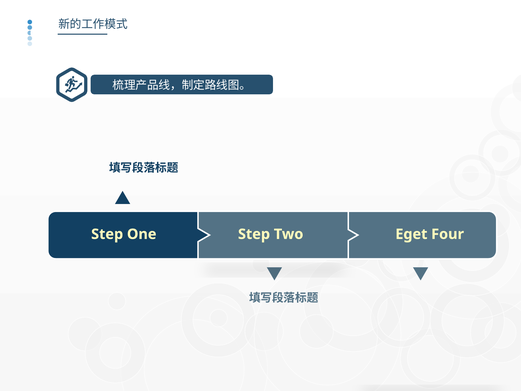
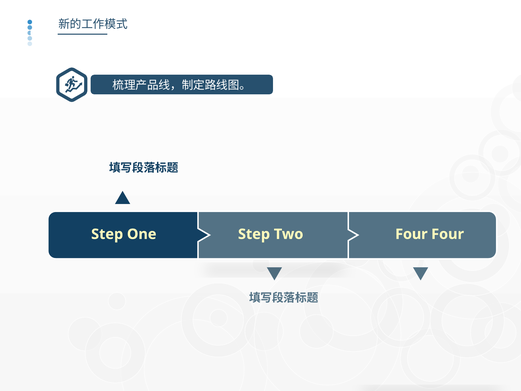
Eget at (411, 234): Eget -> Four
